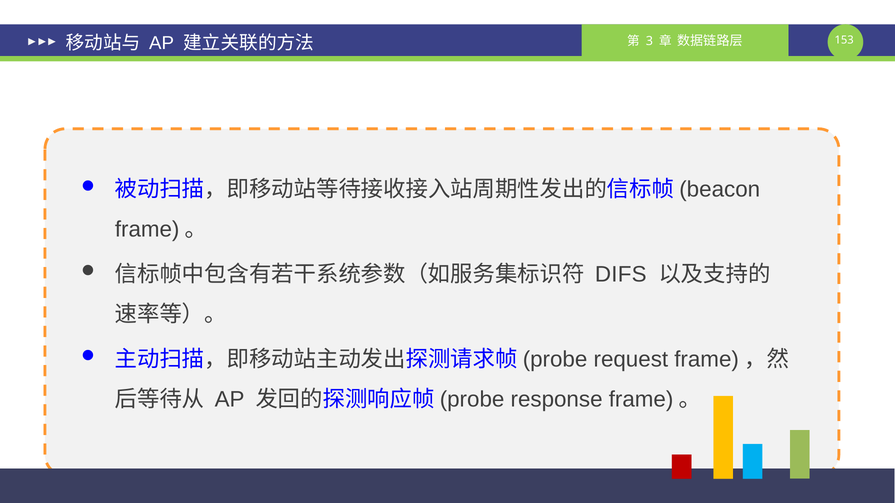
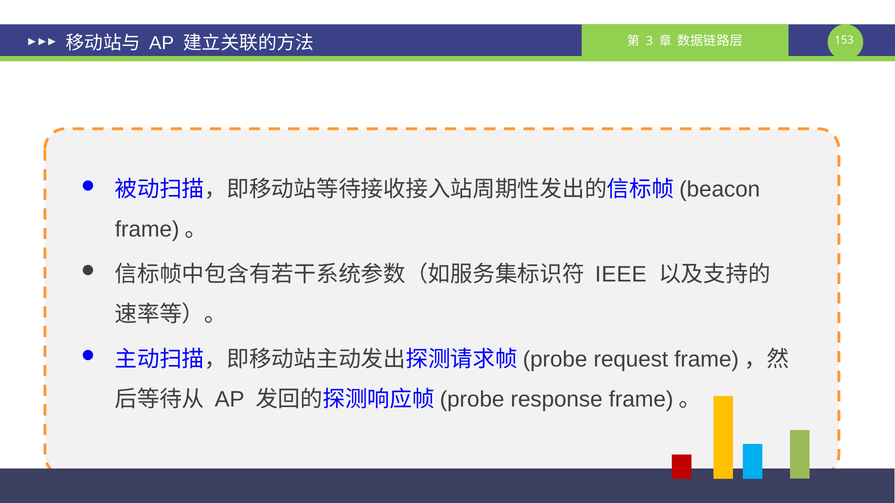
DIFS: DIFS -> IEEE
